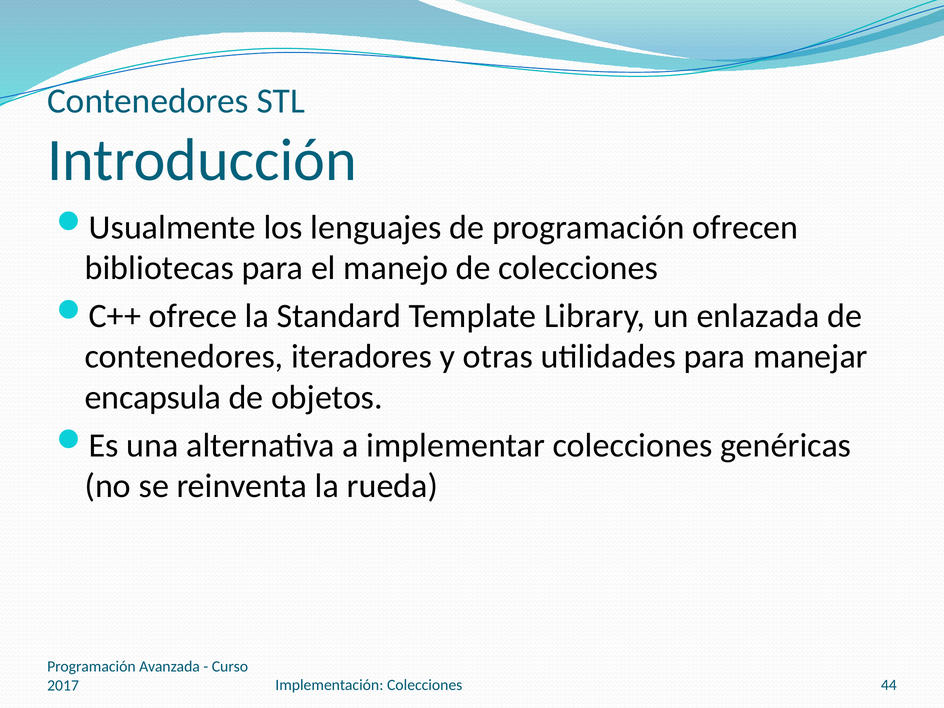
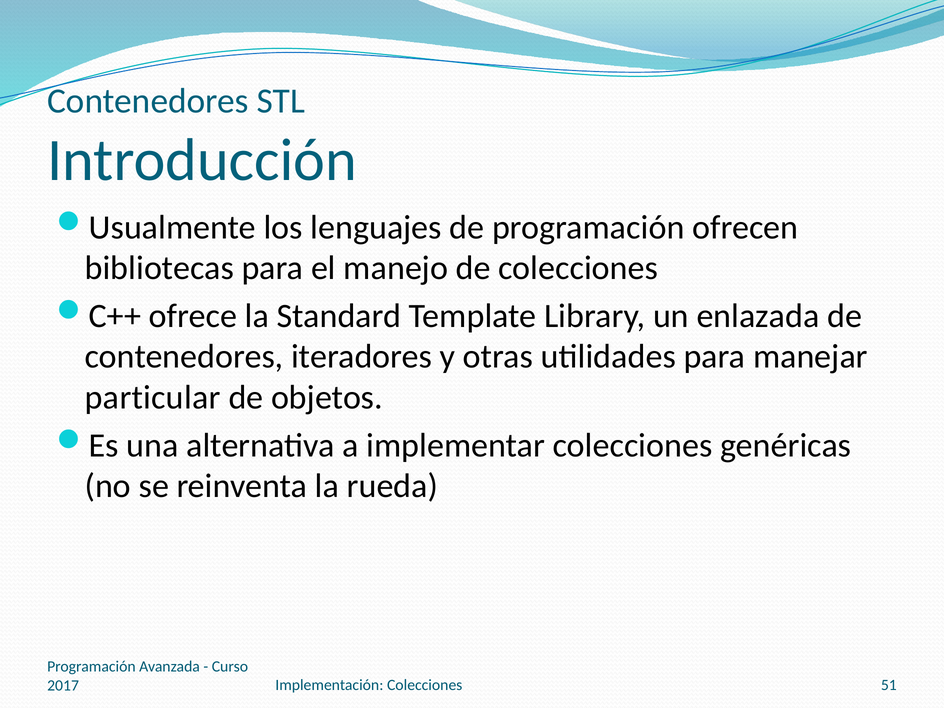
encapsula: encapsula -> particular
44: 44 -> 51
